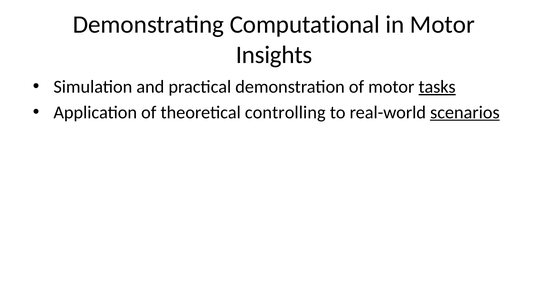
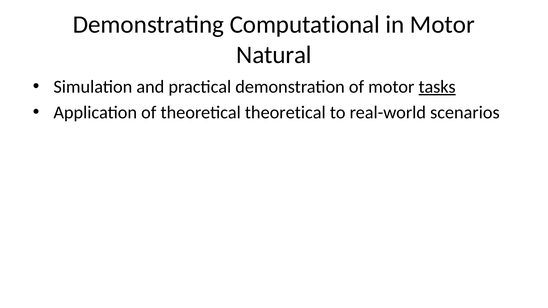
Insights: Insights -> Natural
theoretical controlling: controlling -> theoretical
scenarios underline: present -> none
